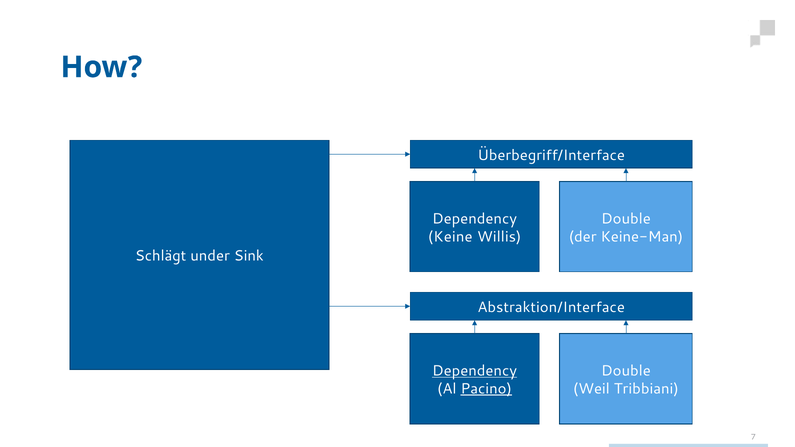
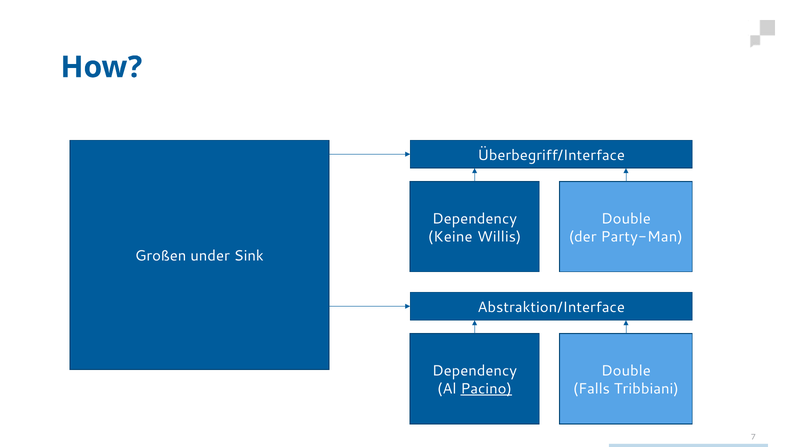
Keine-Man: Keine-Man -> Party-Man
Schlägt: Schlägt -> Großen
Dependency at (475, 371) underline: present -> none
Weil: Weil -> Falls
